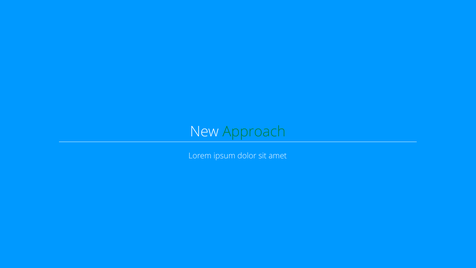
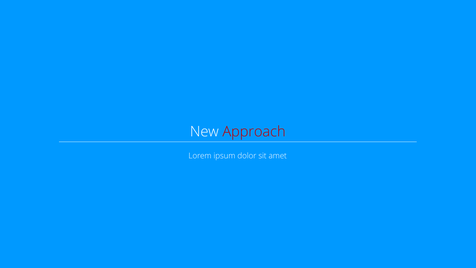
Approach colour: green -> red
